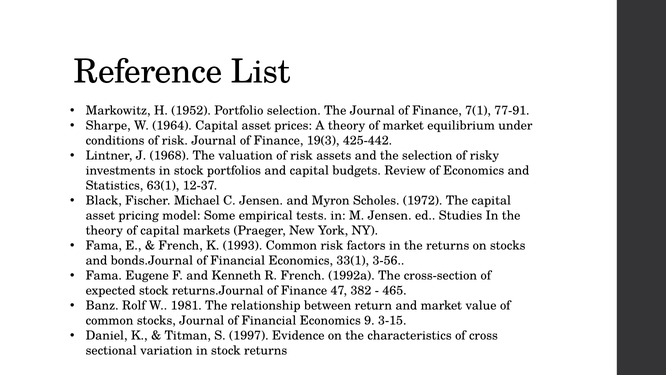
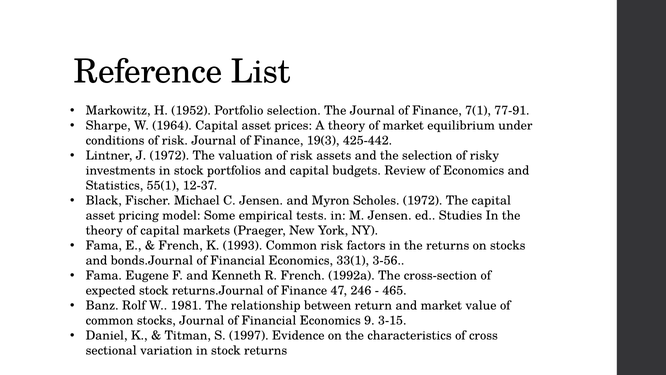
J 1968: 1968 -> 1972
63(1: 63(1 -> 55(1
382: 382 -> 246
